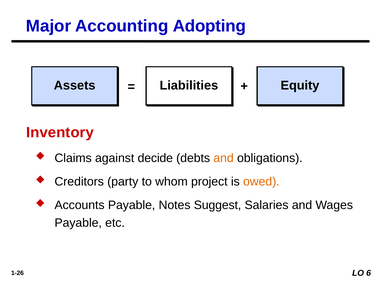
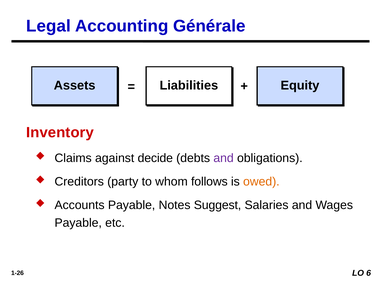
Major: Major -> Legal
Adopting: Adopting -> Générale
and at (224, 158) colour: orange -> purple
project: project -> follows
